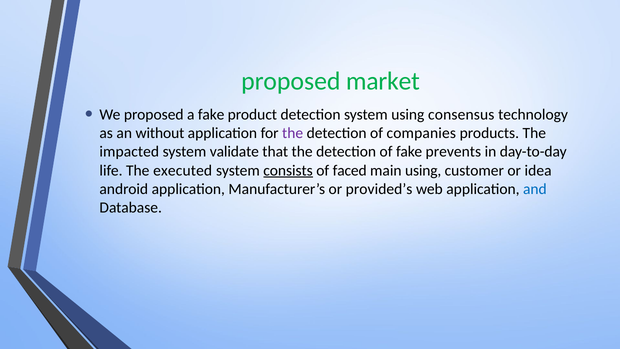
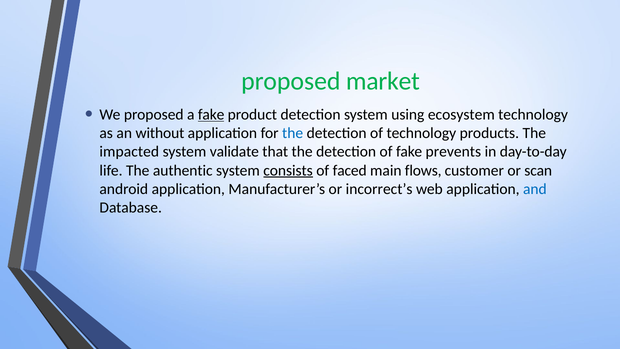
fake at (211, 115) underline: none -> present
consensus: consensus -> ecosystem
the at (293, 133) colour: purple -> blue
of companies: companies -> technology
executed: executed -> authentic
main using: using -> flows
idea: idea -> scan
provided’s: provided’s -> incorrect’s
